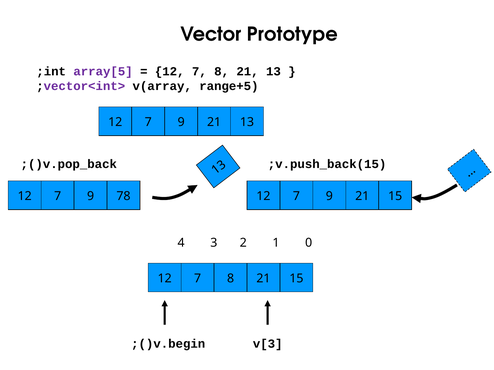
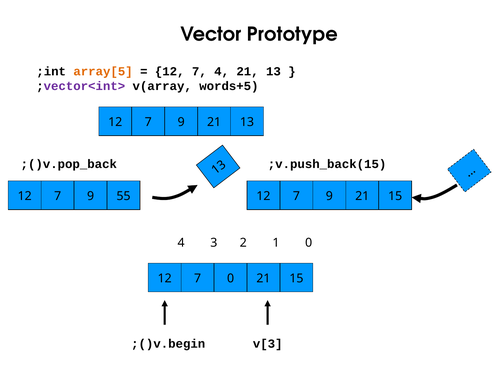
array[5 colour: purple -> orange
8 at (222, 72): 8 -> 4
range+5: range+5 -> words+5
78: 78 -> 55
8 at (231, 279): 8 -> 0
